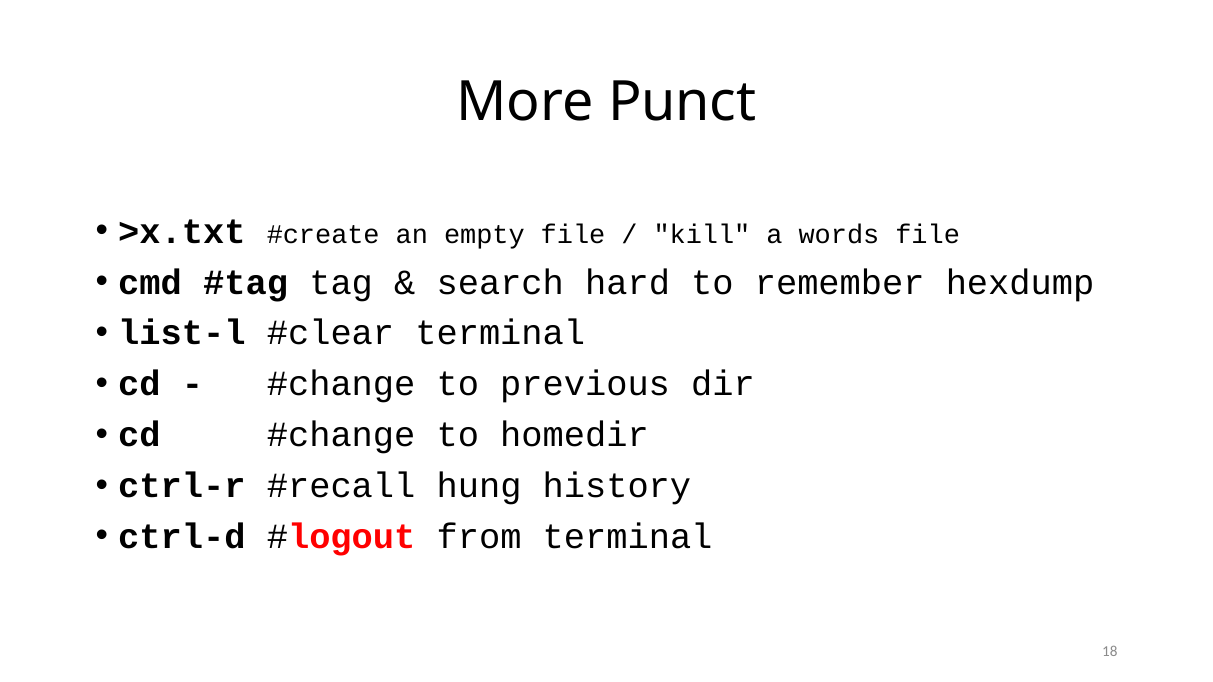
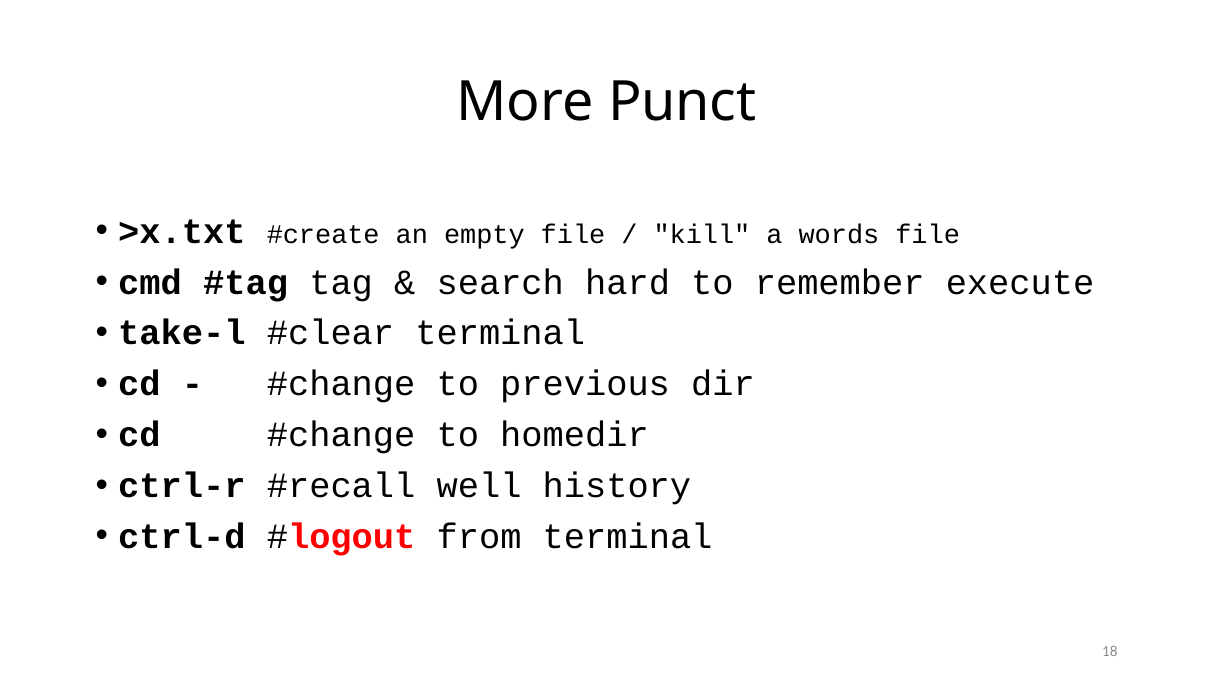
hexdump: hexdump -> execute
list-l: list-l -> take-l
hung: hung -> well
